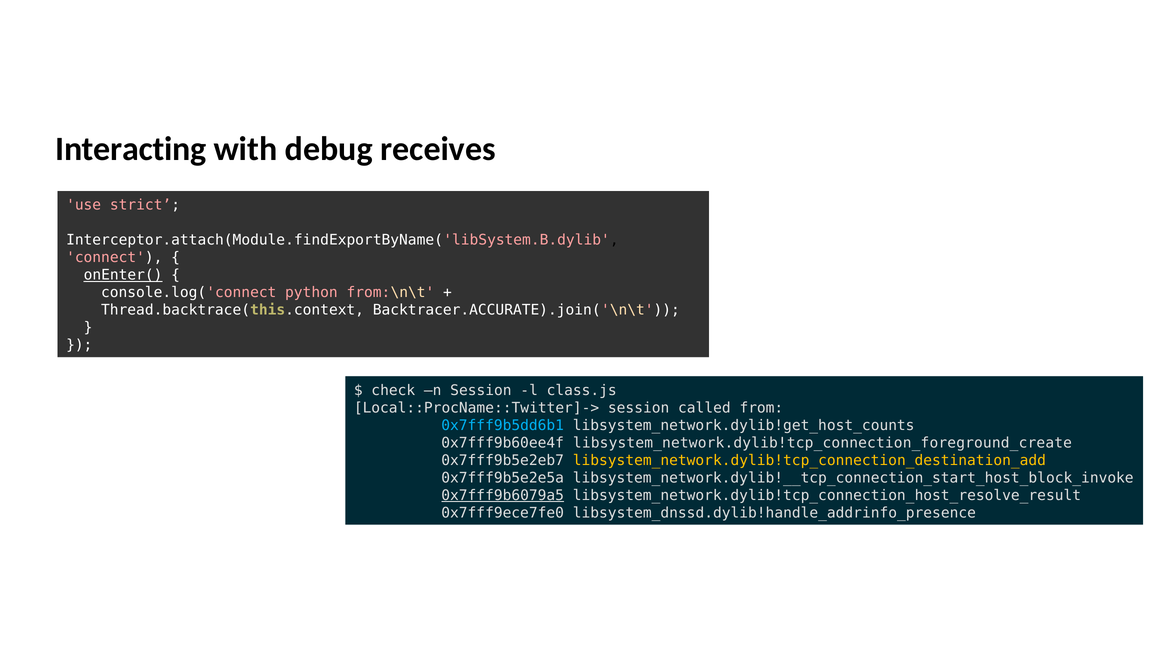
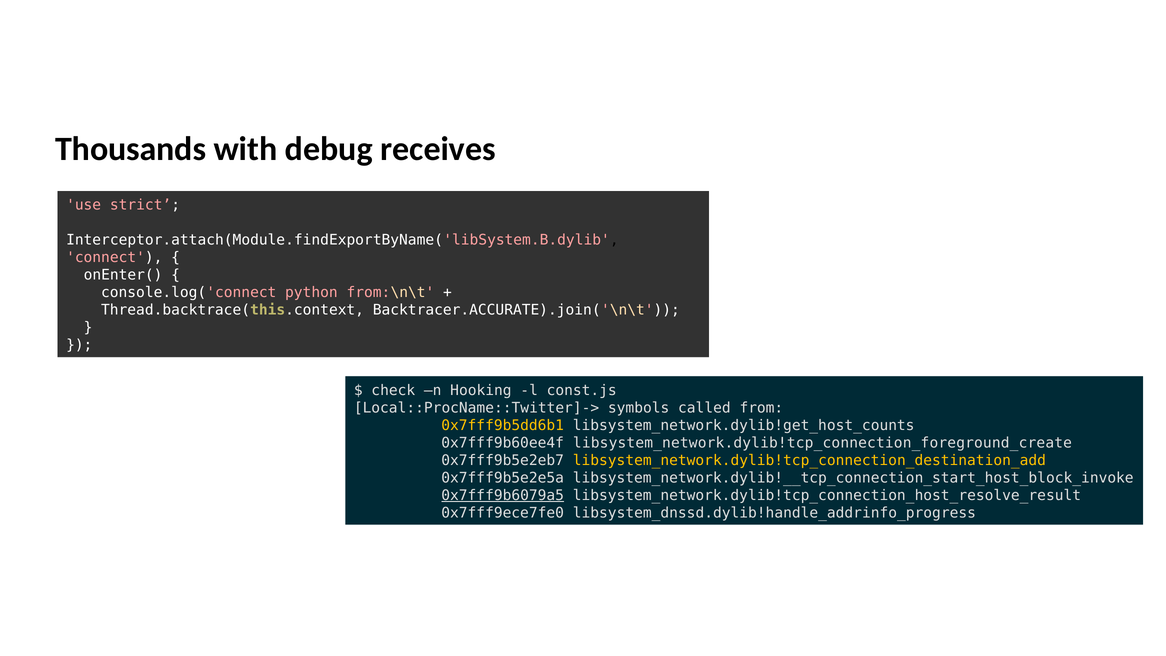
Interacting: Interacting -> Thousands
onEnter( underline: present -> none
n Session: Session -> Hooking
class.js: class.js -> const.js
Local::ProcName::Twitter]-> session: session -> symbols
0x7fff9b5dd6b1 colour: light blue -> yellow
libsystem_dnssd.dylib!handle_addrinfo_presence: libsystem_dnssd.dylib!handle_addrinfo_presence -> libsystem_dnssd.dylib!handle_addrinfo_progress
